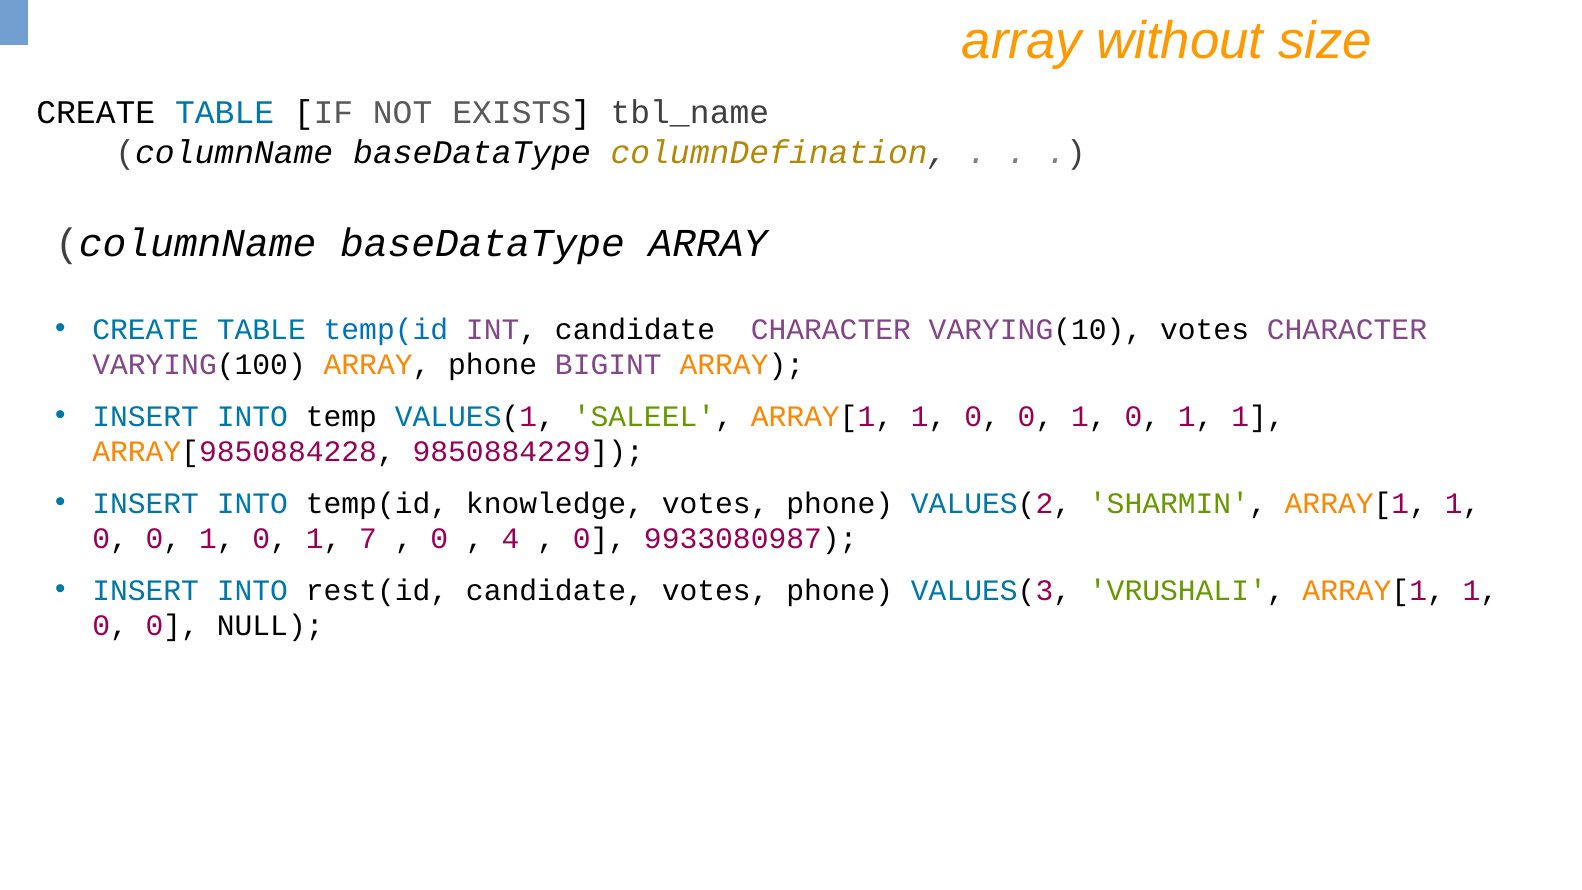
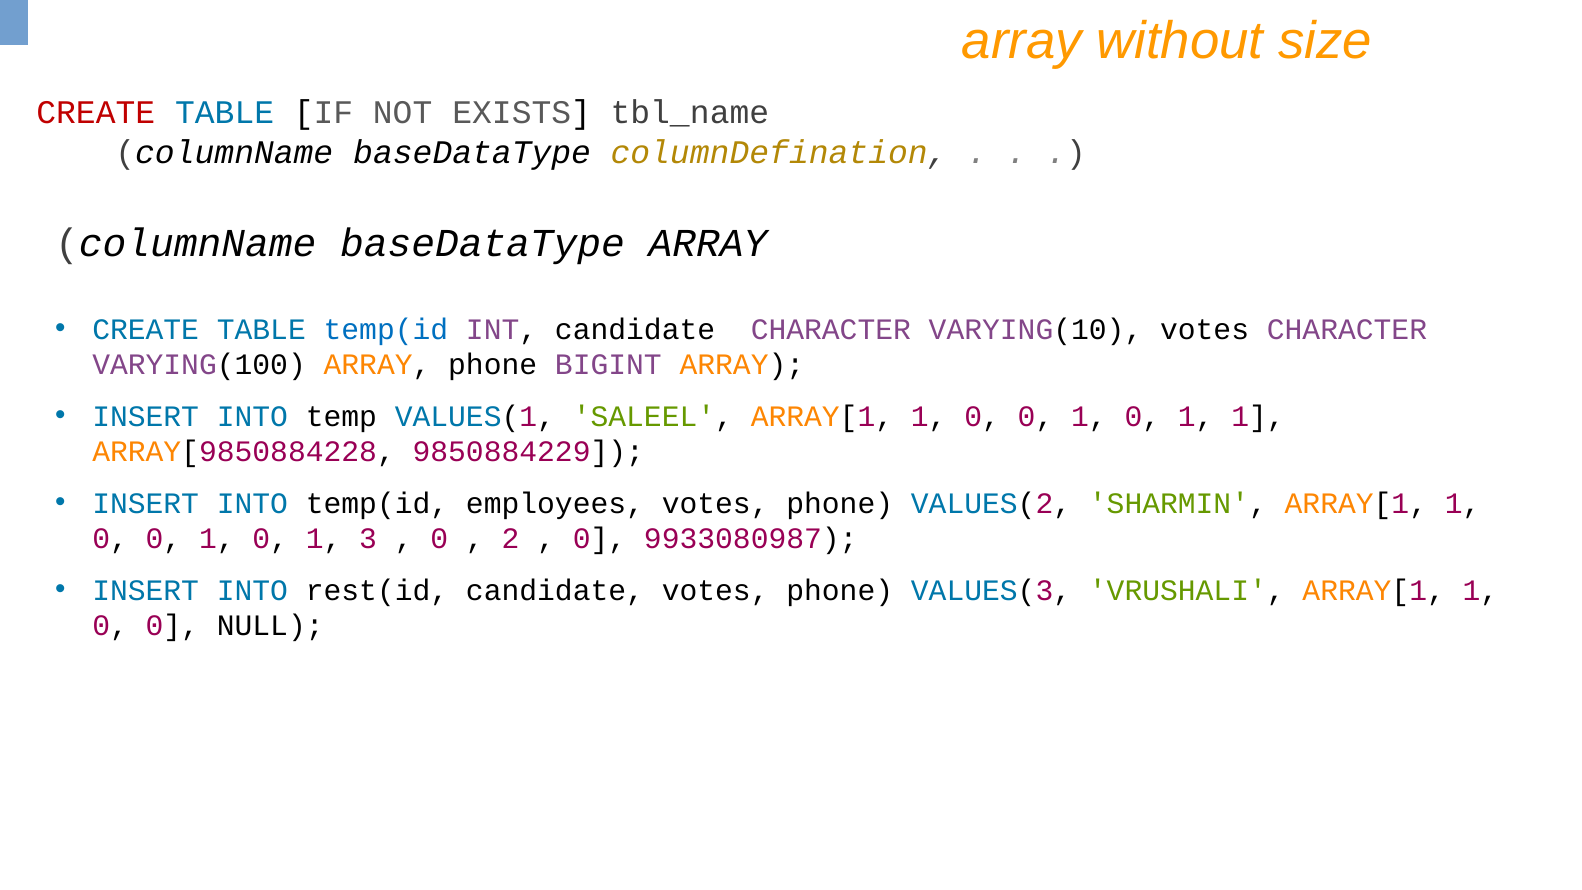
CREATE at (96, 113) colour: black -> red
knowledge: knowledge -> employees
7: 7 -> 3
4: 4 -> 2
